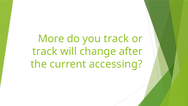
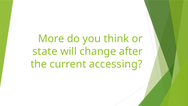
you track: track -> think
track at (45, 51): track -> state
